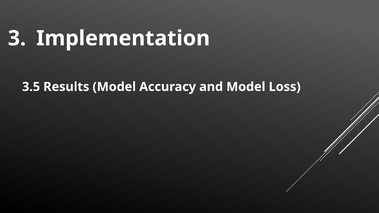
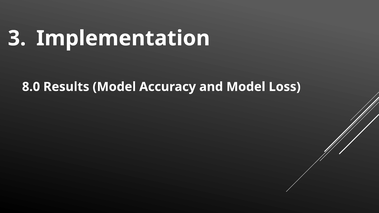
3.5: 3.5 -> 8.0
